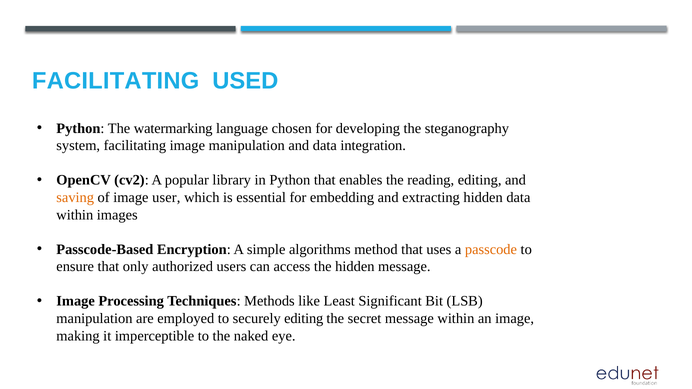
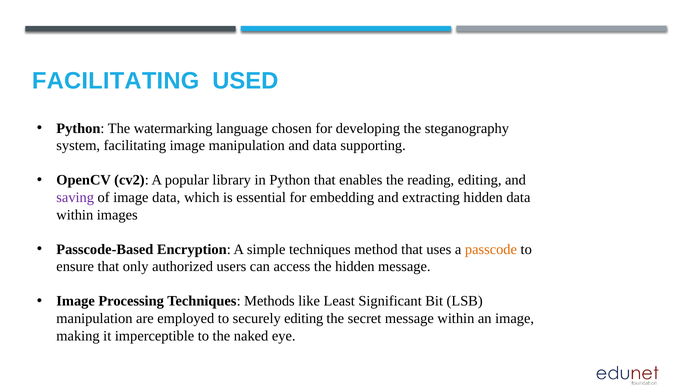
integration: integration -> supporting
saving colour: orange -> purple
image user: user -> data
simple algorithms: algorithms -> techniques
